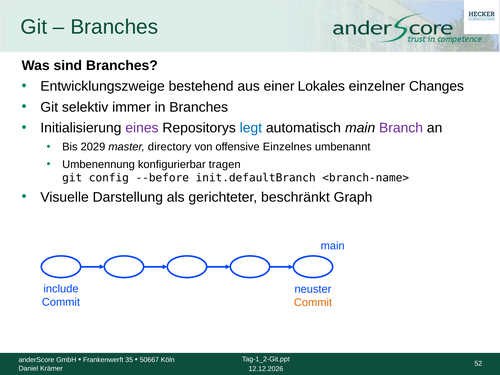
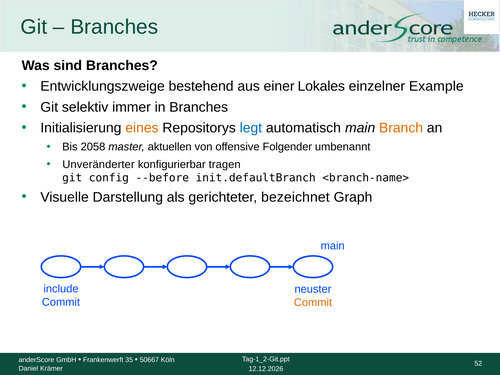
Changes: Changes -> Example
eines colour: purple -> orange
Branch colour: purple -> orange
2029: 2029 -> 2058
directory: directory -> aktuellen
Einzelnes: Einzelnes -> Folgender
Umbenennung: Umbenennung -> Unveränderter
beschränkt: beschränkt -> bezeichnet
